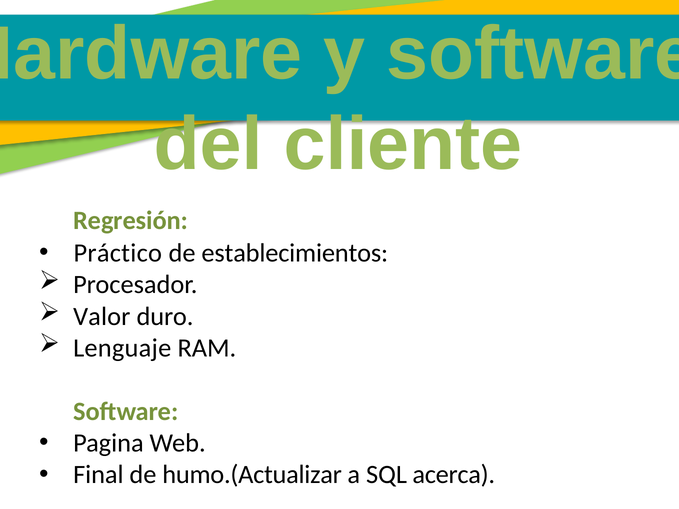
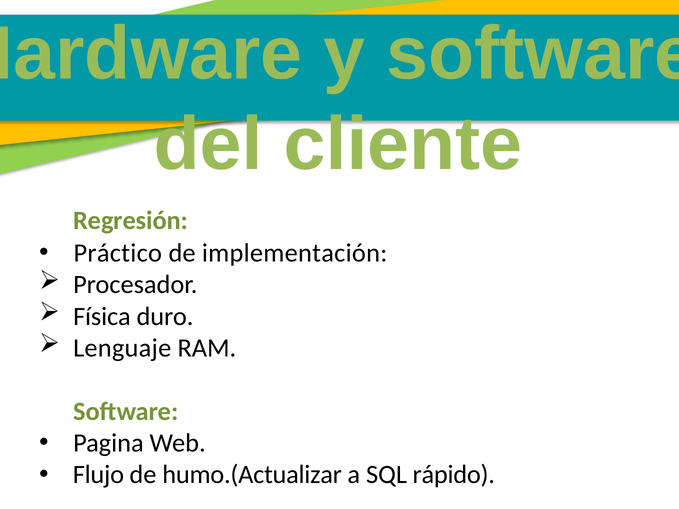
establecimientos: establecimientos -> implementación
Valor: Valor -> Física
Final: Final -> Flujo
acerca: acerca -> rápido
